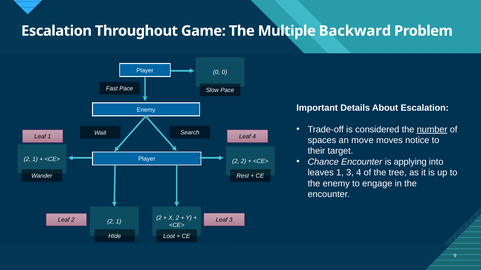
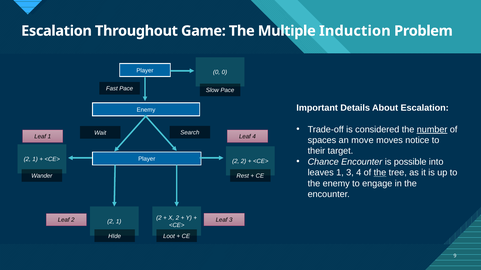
Backward: Backward -> Induction
applying: applying -> possible
the at (380, 173) underline: none -> present
